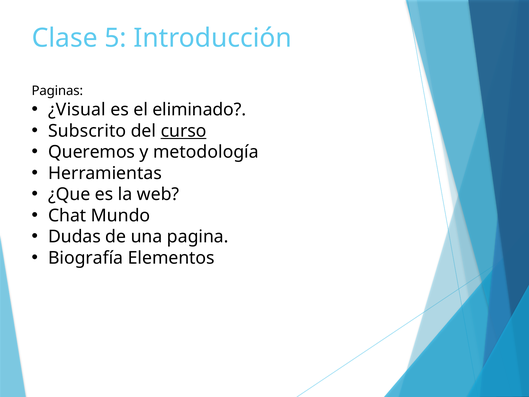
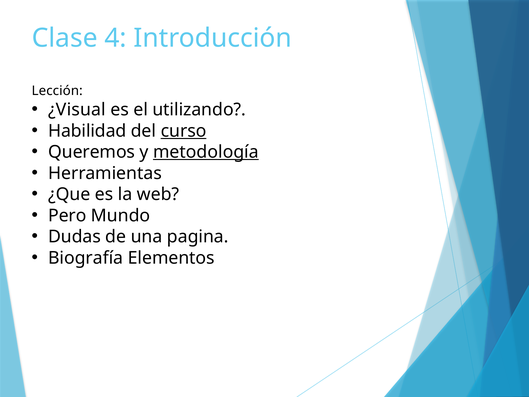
5: 5 -> 4
Paginas: Paginas -> Lección
eliminado: eliminado -> utilizando
Subscrito: Subscrito -> Habilidad
metodología underline: none -> present
Chat: Chat -> Pero
